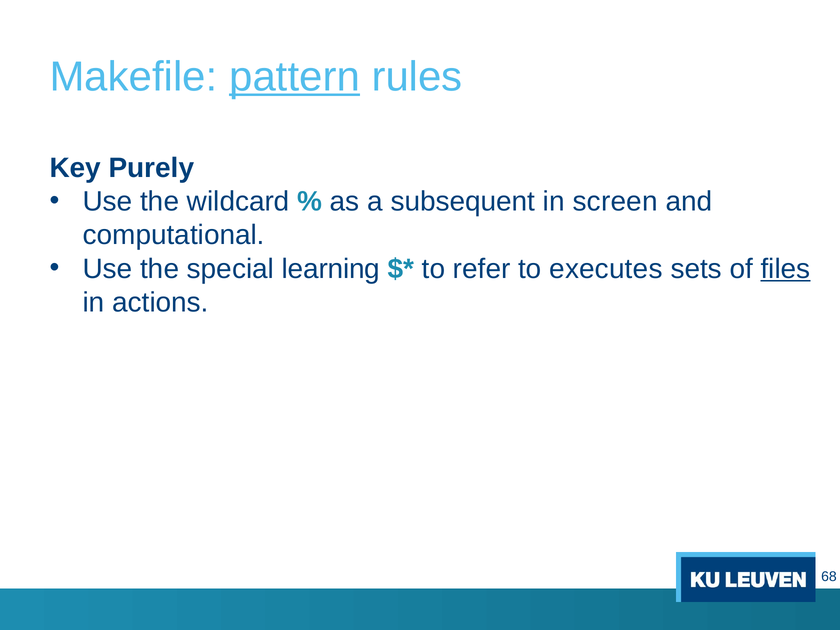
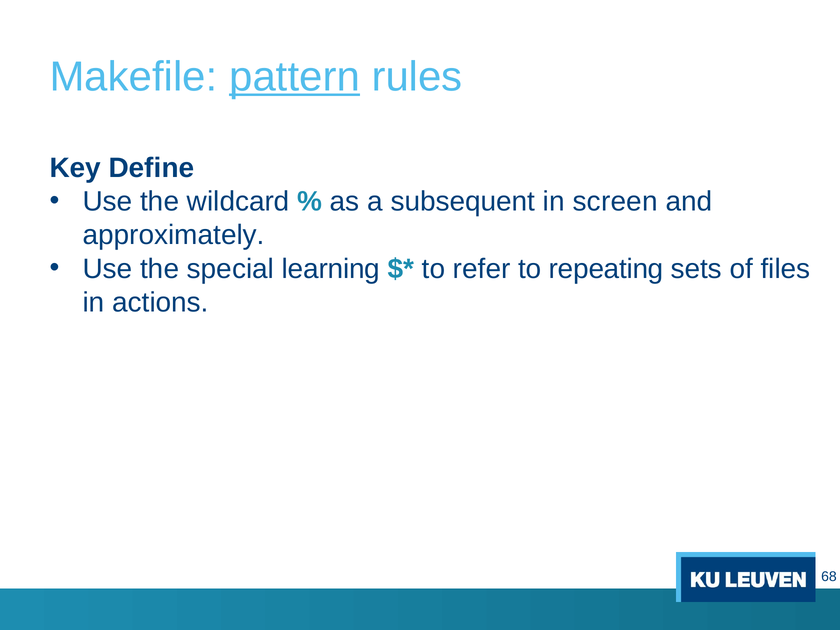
Purely: Purely -> Define
computational: computational -> approximately
executes: executes -> repeating
files underline: present -> none
